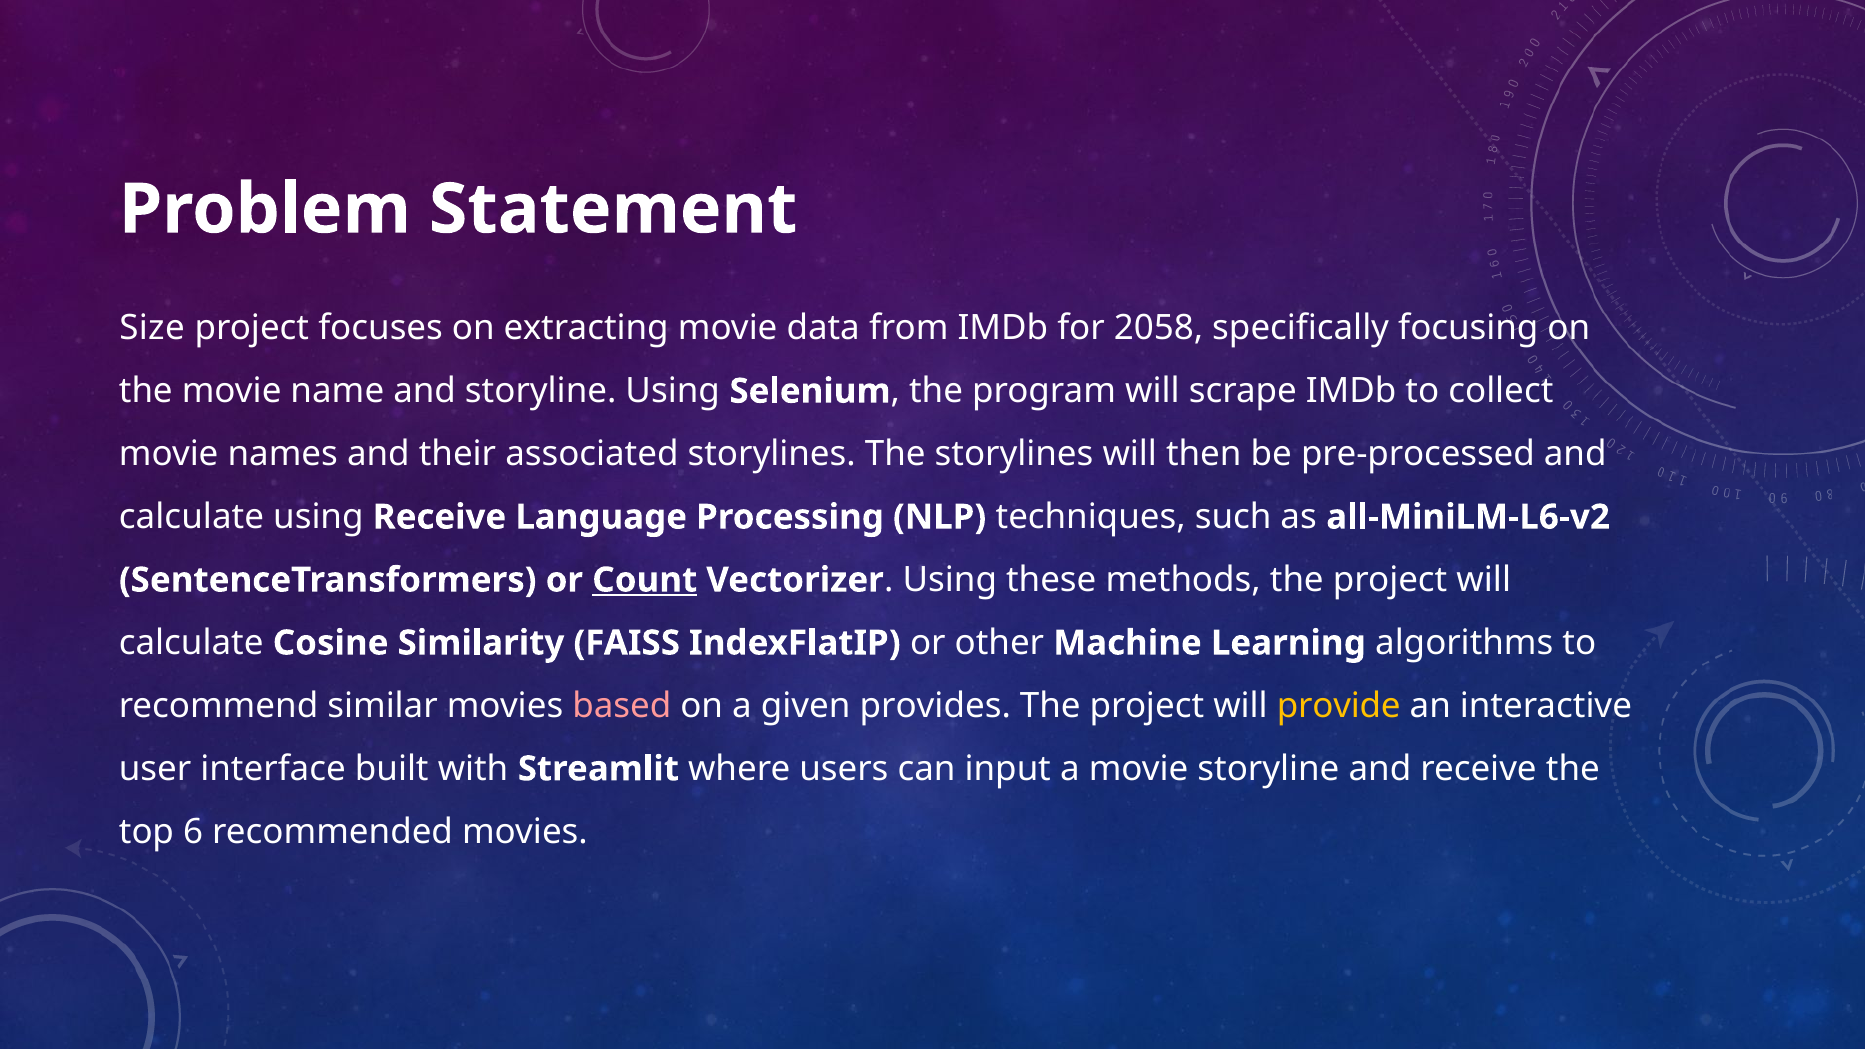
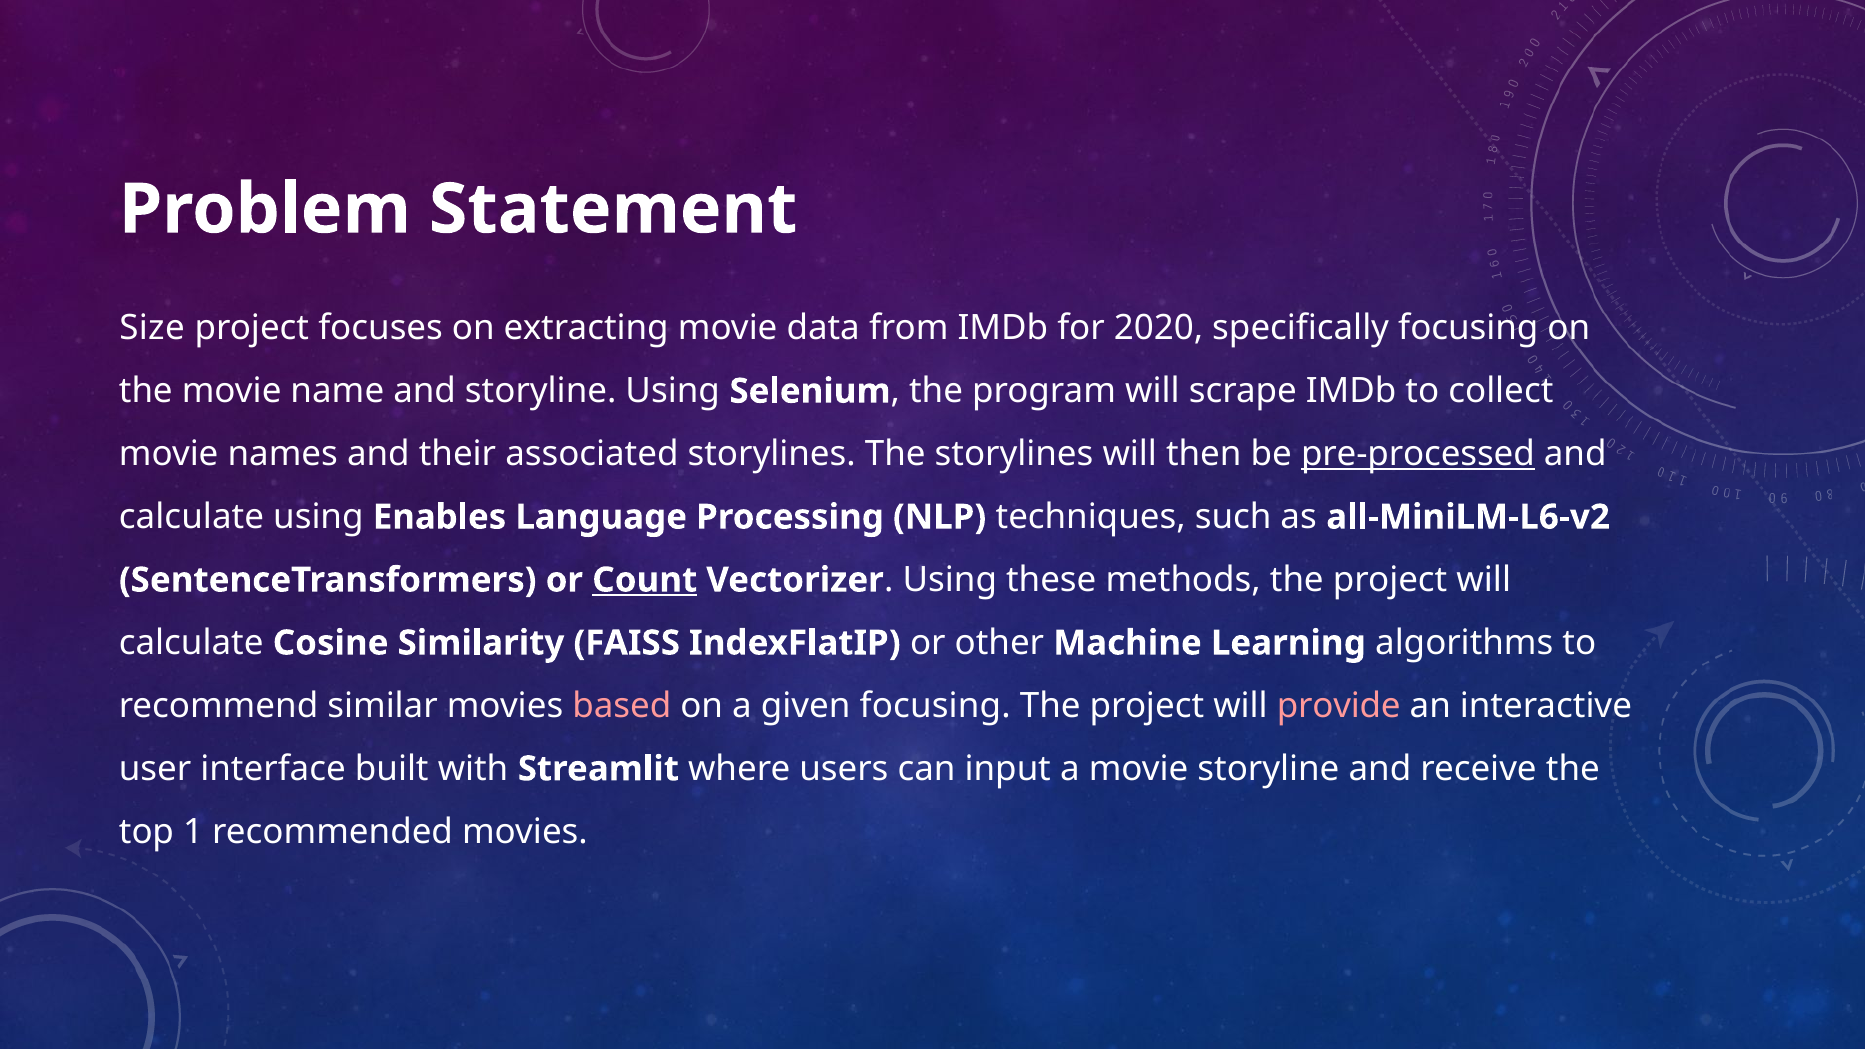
2058: 2058 -> 2020
pre-processed underline: none -> present
using Receive: Receive -> Enables
given provides: provides -> focusing
provide colour: yellow -> pink
6: 6 -> 1
